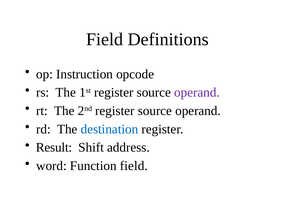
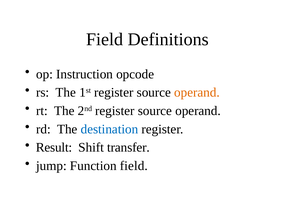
operand at (197, 93) colour: purple -> orange
address: address -> transfer
word: word -> jump
